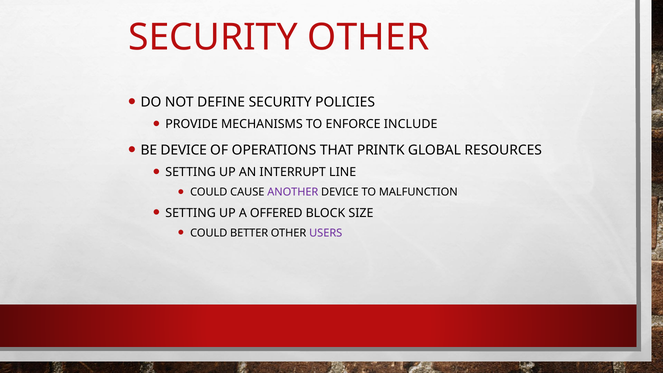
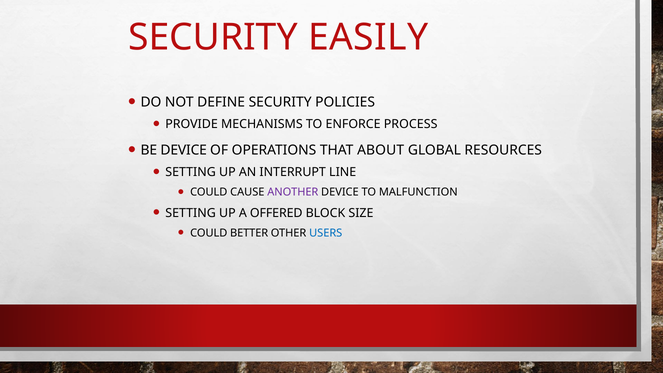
SECURITY OTHER: OTHER -> EASILY
INCLUDE: INCLUDE -> PROCESS
PRINTK: PRINTK -> ABOUT
USERS colour: purple -> blue
